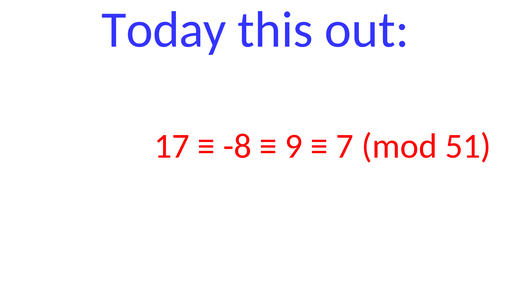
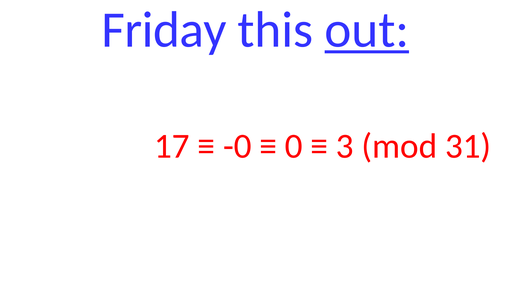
Today: Today -> Friday
out underline: none -> present
-8: -8 -> -0
9: 9 -> 0
7: 7 -> 3
51: 51 -> 31
